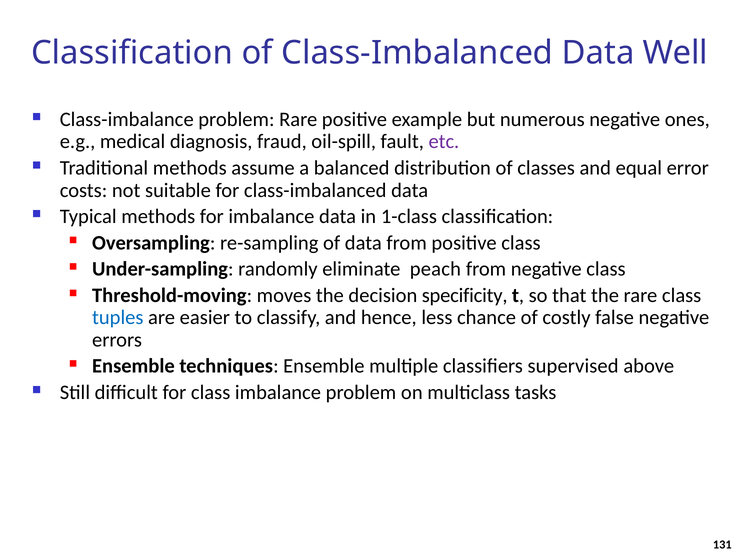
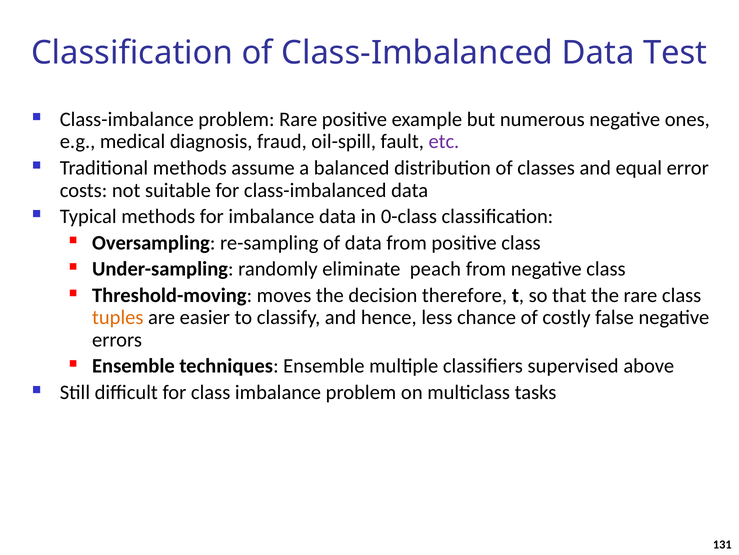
Well: Well -> Test
1-class: 1-class -> 0-class
specificity: specificity -> therefore
tuples colour: blue -> orange
